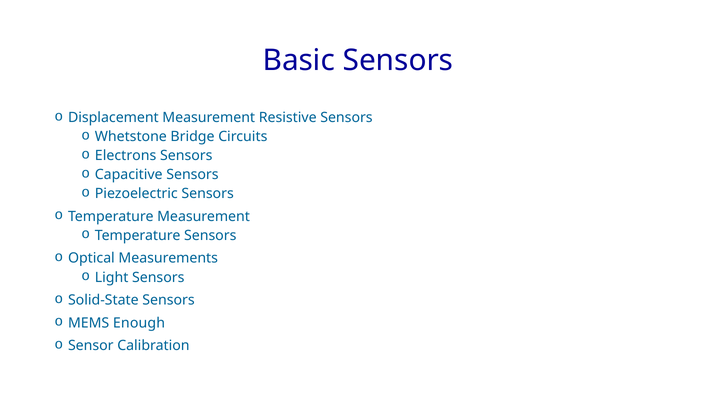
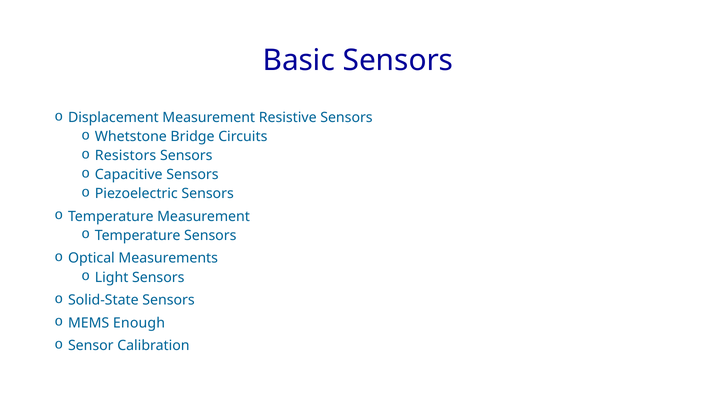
Electrons: Electrons -> Resistors
